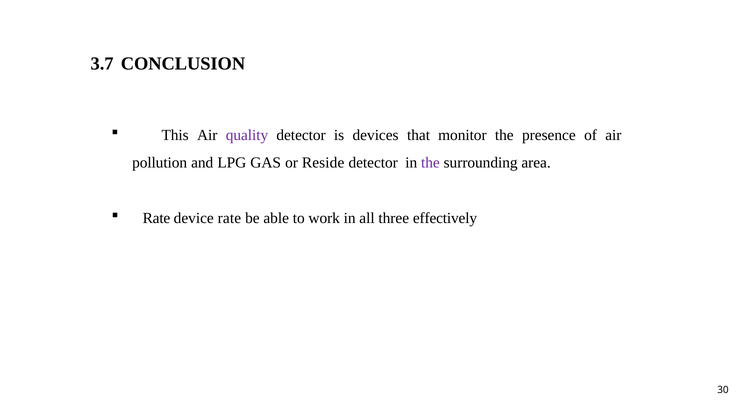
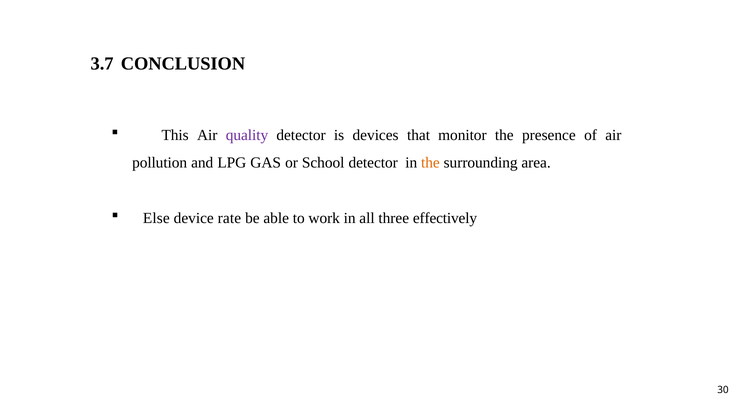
Reside: Reside -> School
the at (430, 163) colour: purple -> orange
Rate at (156, 219): Rate -> Else
